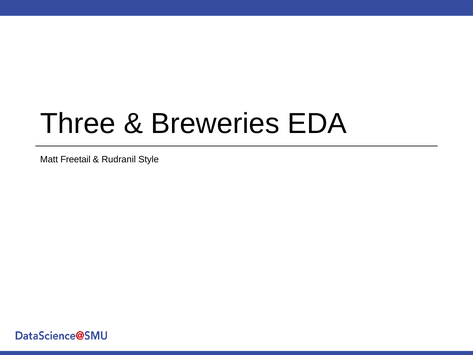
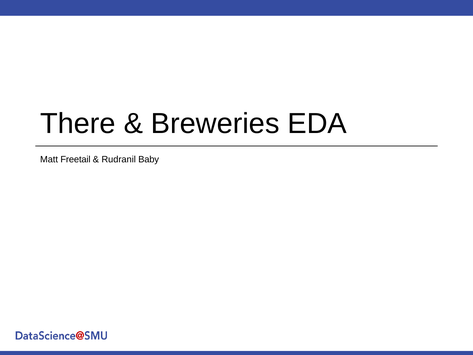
Three: Three -> There
Style: Style -> Baby
